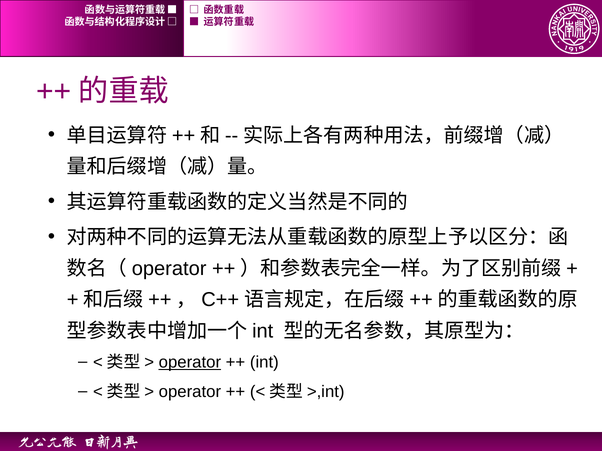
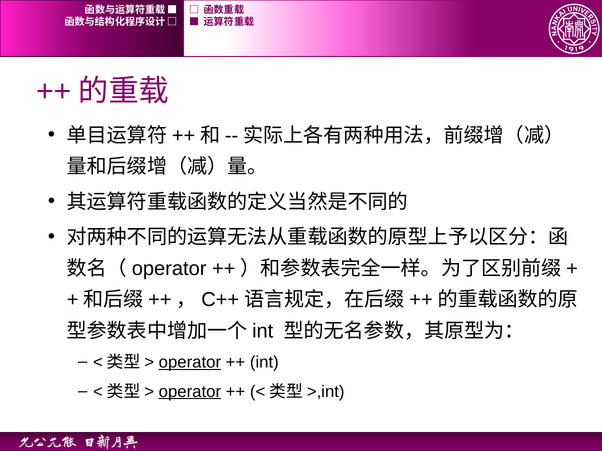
operator at (190, 392) underline: none -> present
